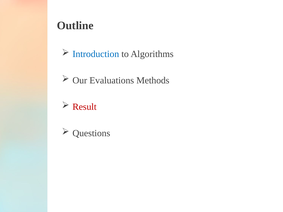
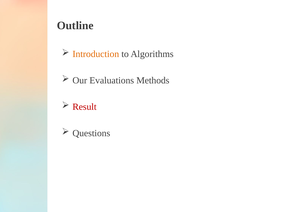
Introduction colour: blue -> orange
